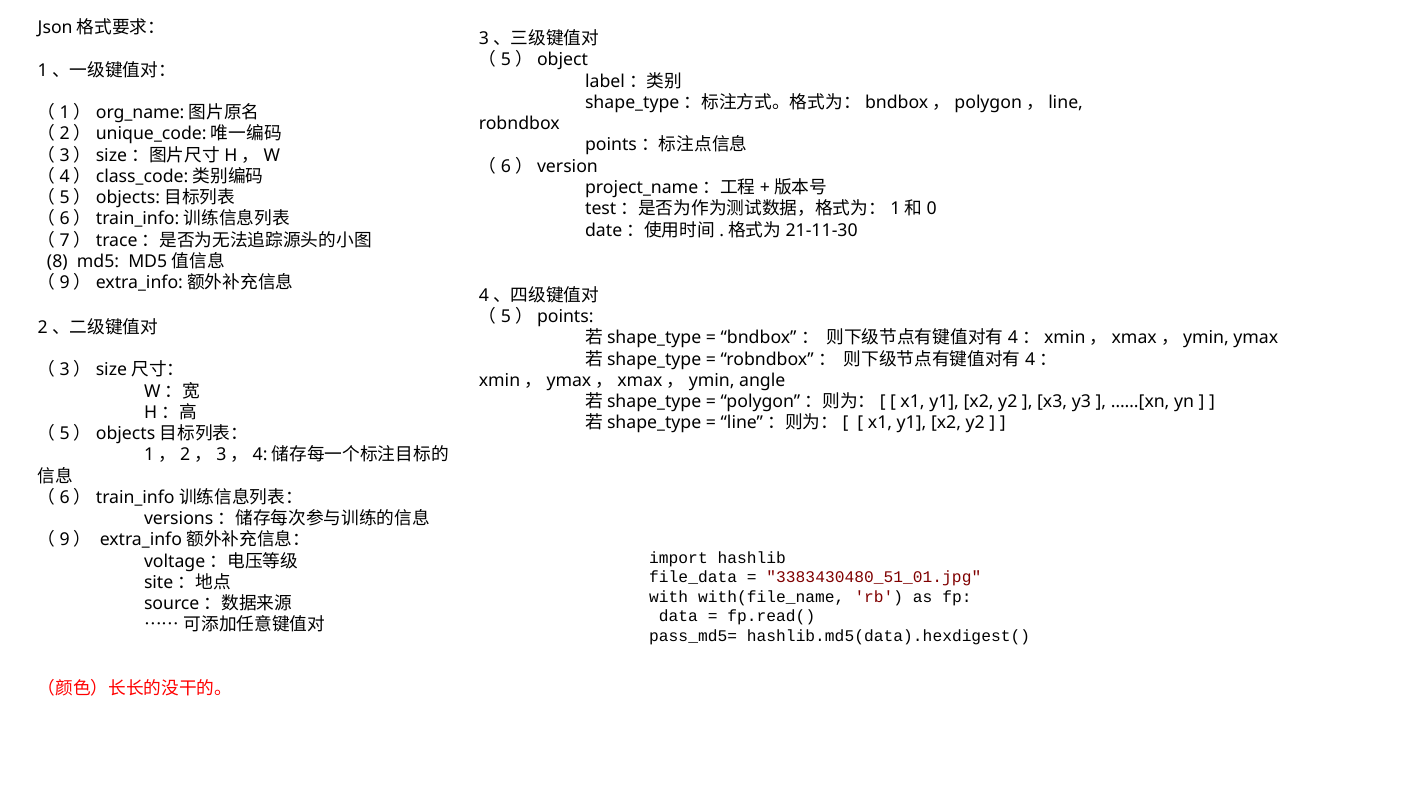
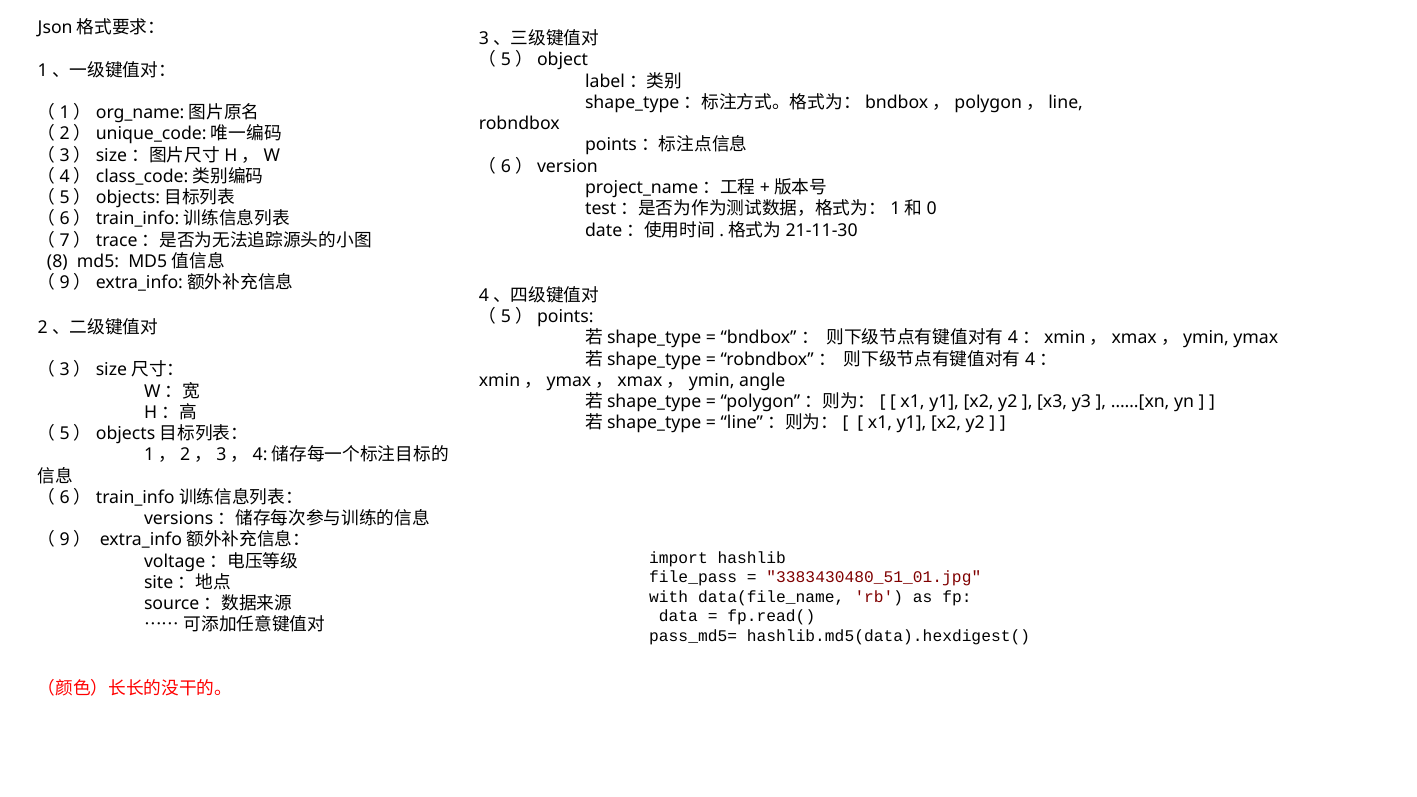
file_data: file_data -> file_pass
with(file_name: with(file_name -> data(file_name
